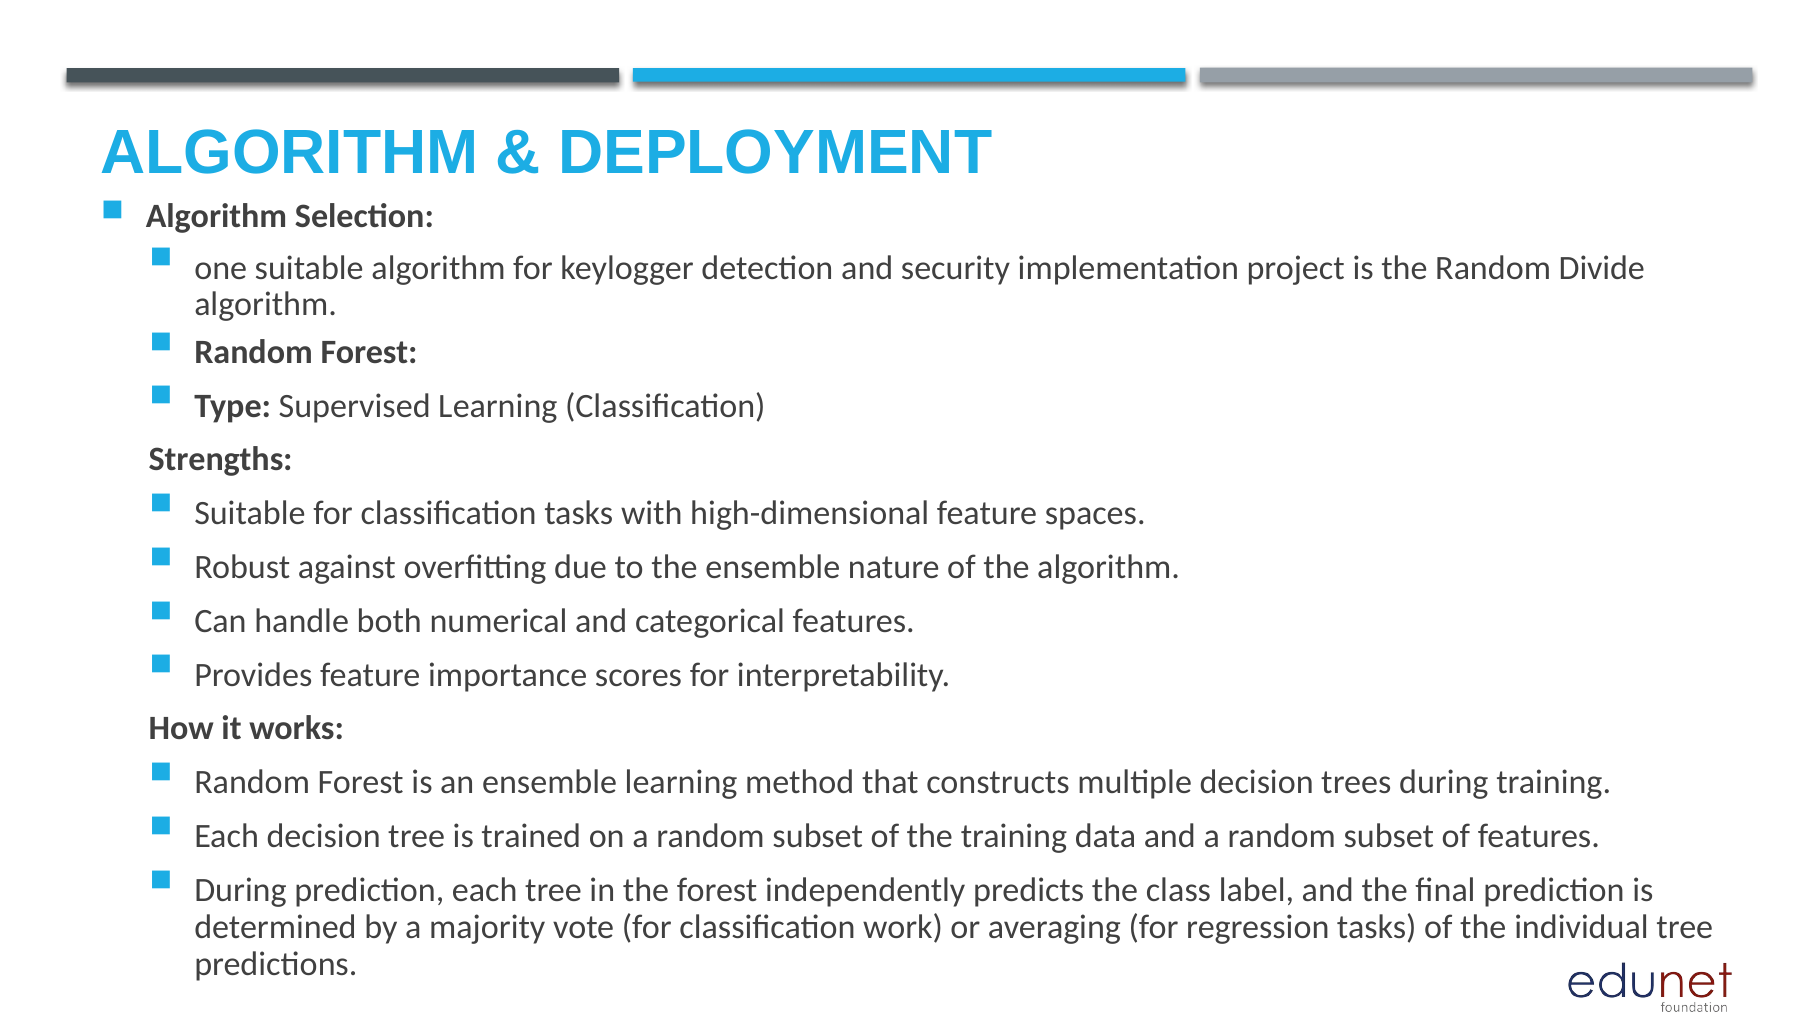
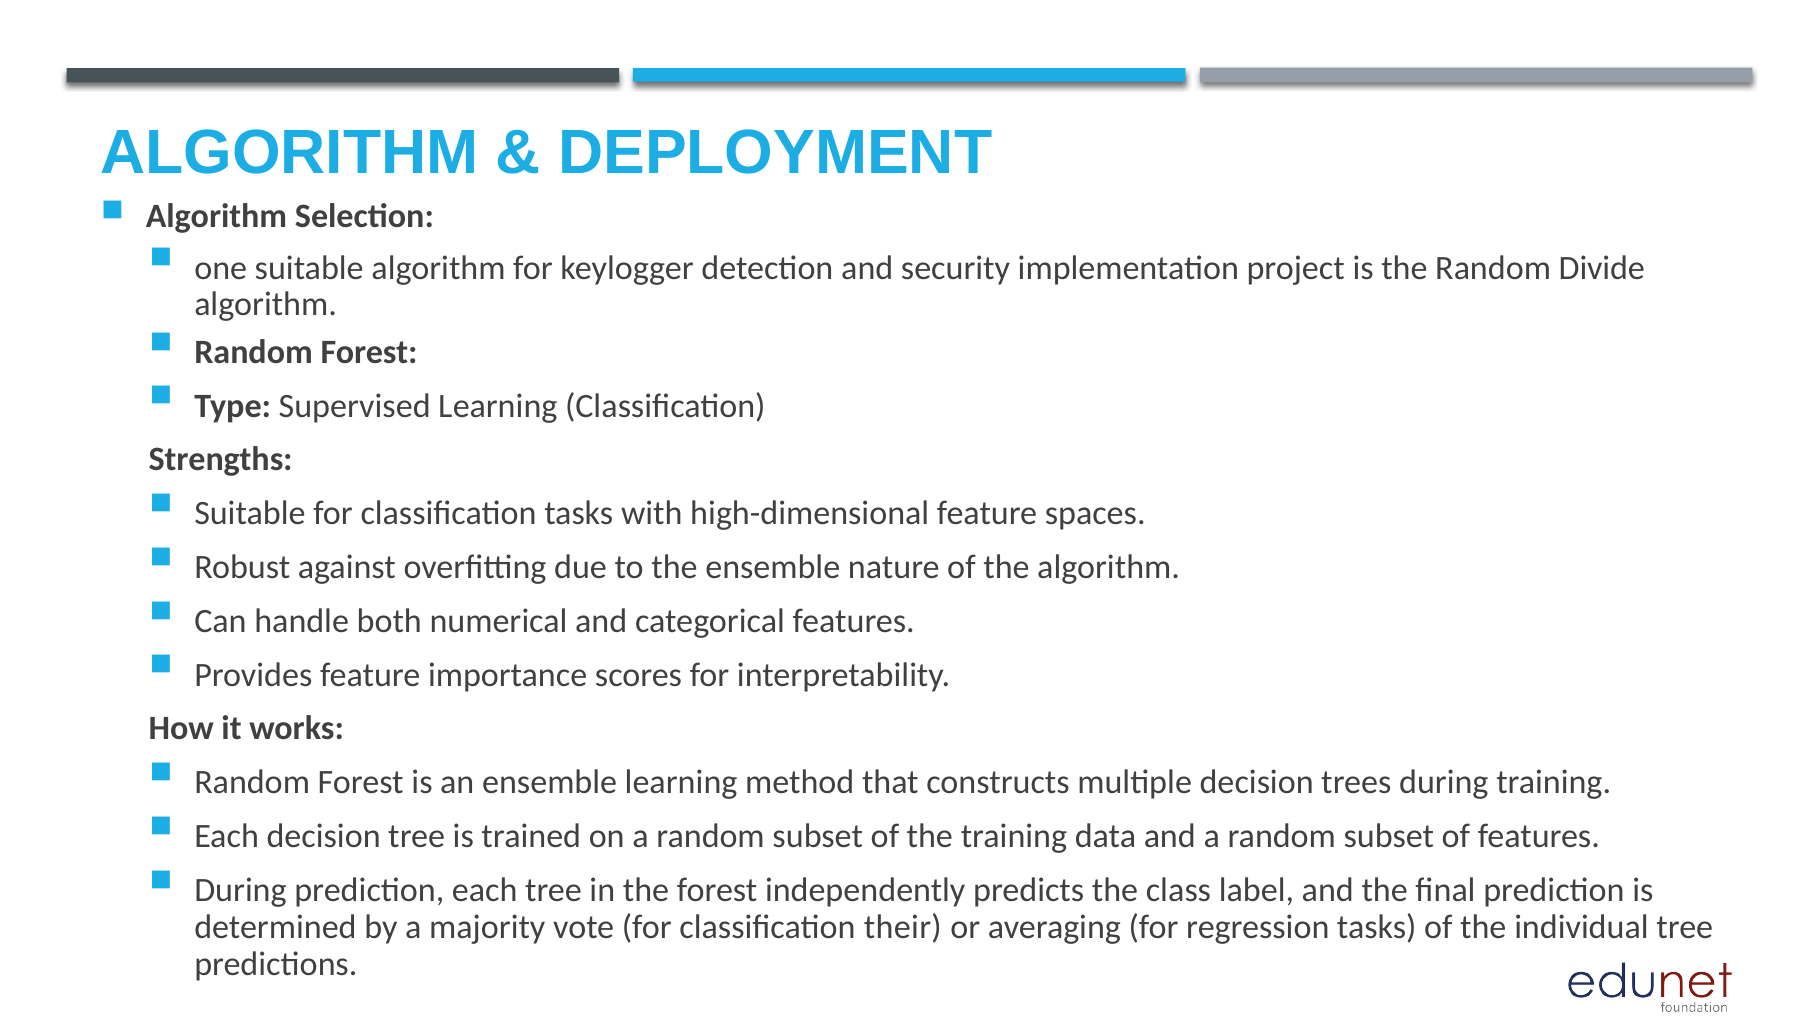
work: work -> their
